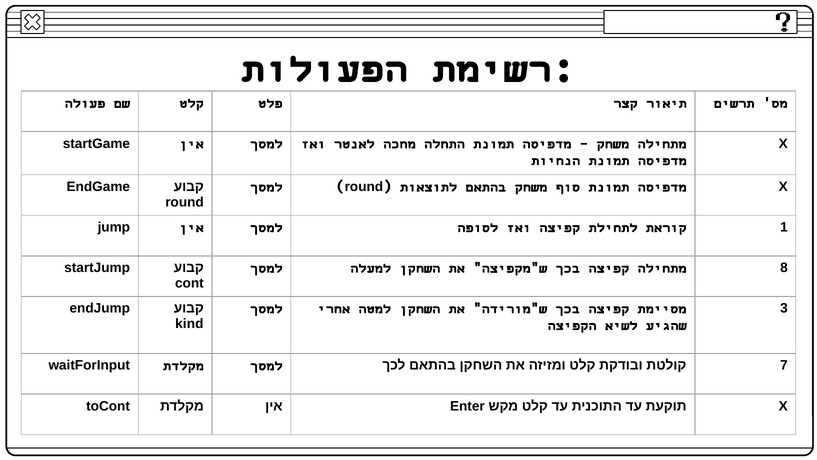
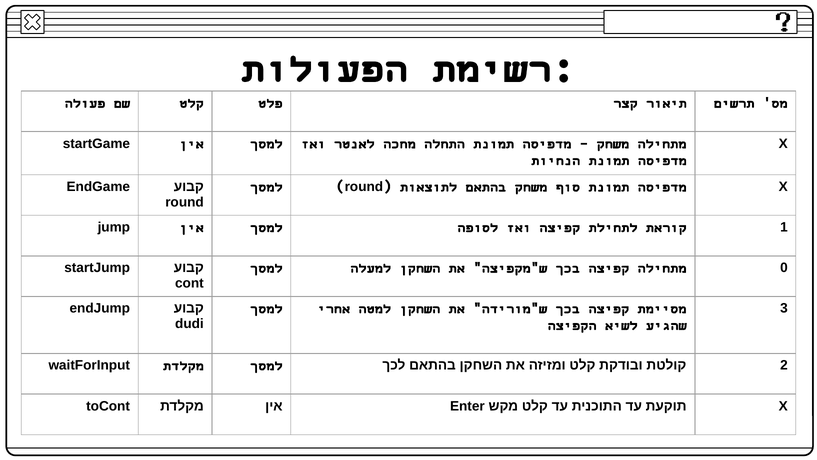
8: 8 -> 0
kind: kind -> dudi
7: 7 -> 2
